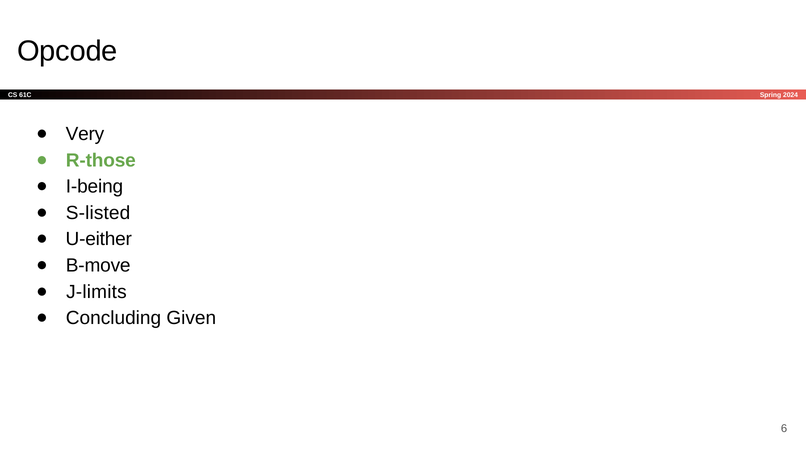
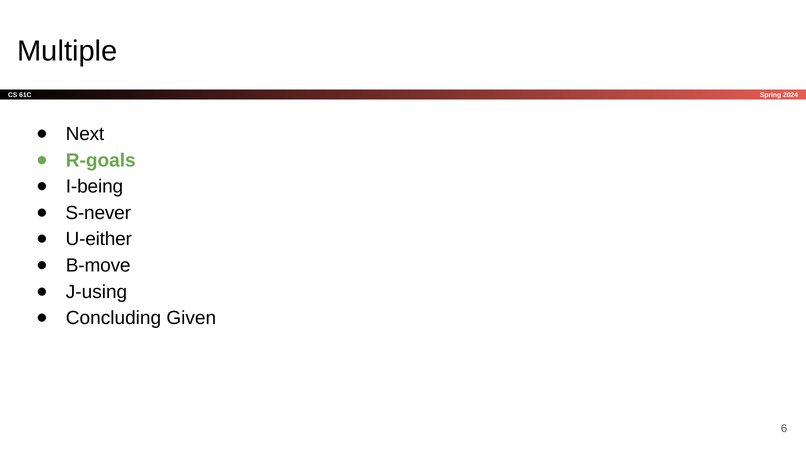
Opcode: Opcode -> Multiple
Very: Very -> Next
R-those: R-those -> R-goals
S-listed: S-listed -> S-never
J-limits: J-limits -> J-using
